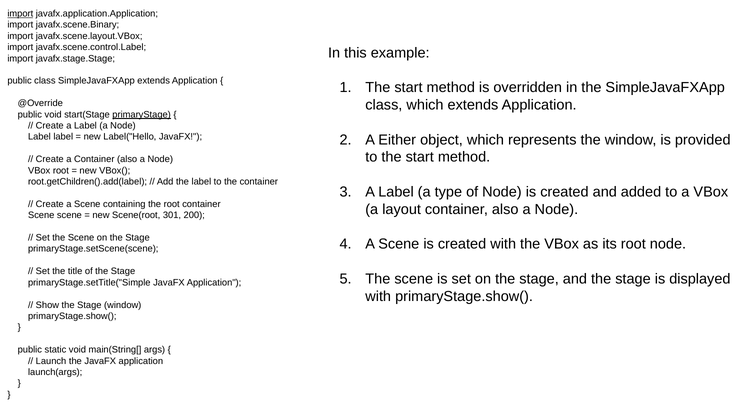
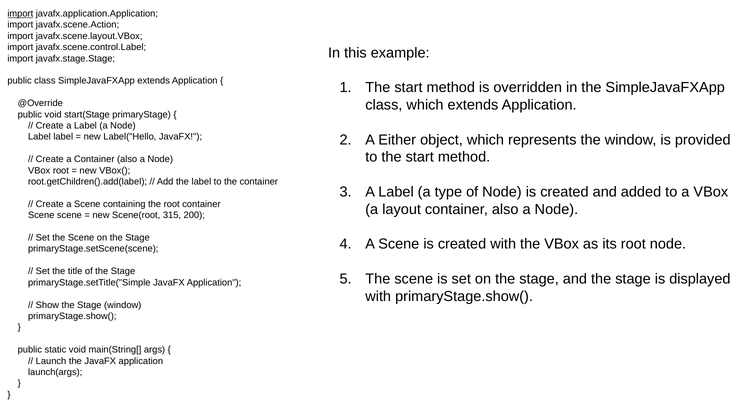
javafx.scene.Binary: javafx.scene.Binary -> javafx.scene.Action
primaryStage underline: present -> none
301: 301 -> 315
